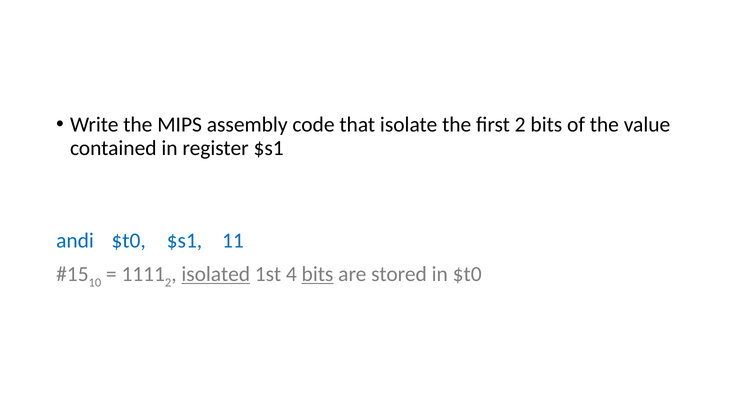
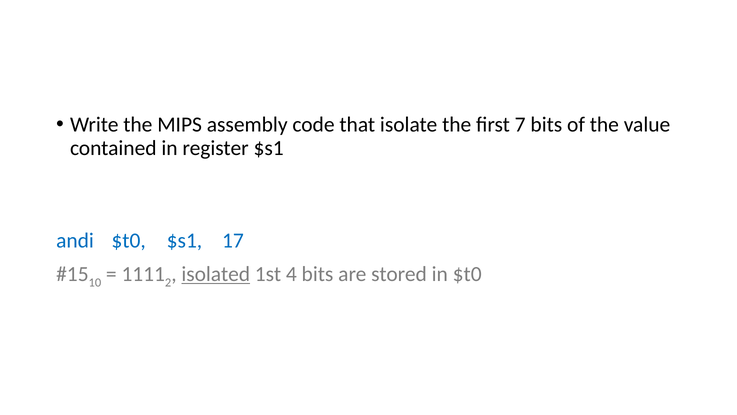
first 2: 2 -> 7
11: 11 -> 17
bits at (317, 274) underline: present -> none
